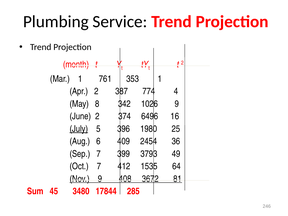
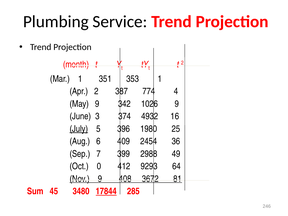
761: 761 -> 351
May 8: 8 -> 9
June 2: 2 -> 3
6496: 6496 -> 4932
3793: 3793 -> 2988
Oct 7: 7 -> 0
1535: 1535 -> 9293
17844 underline: none -> present
